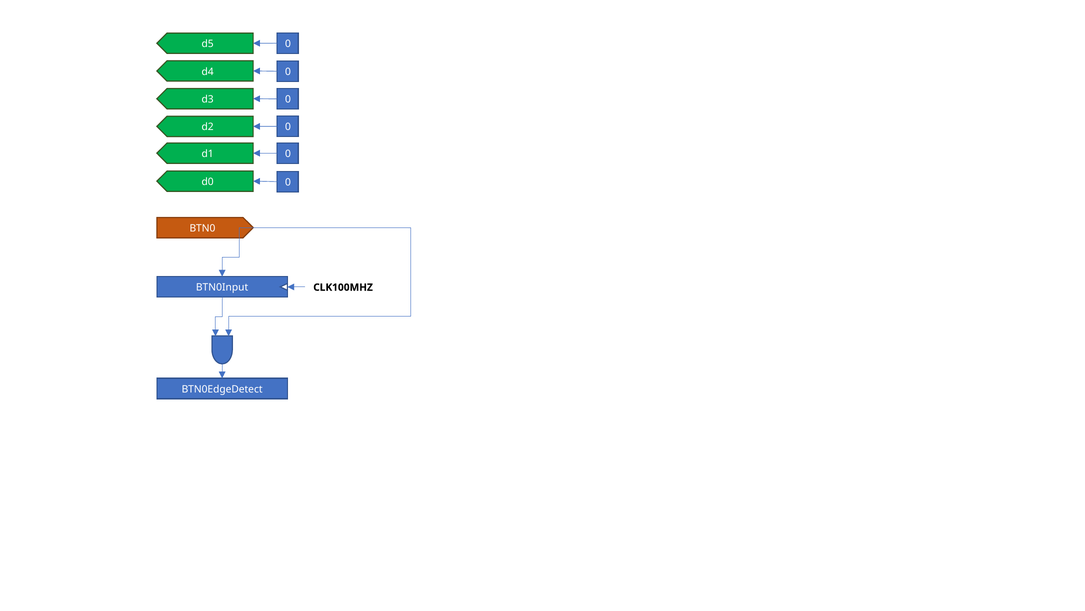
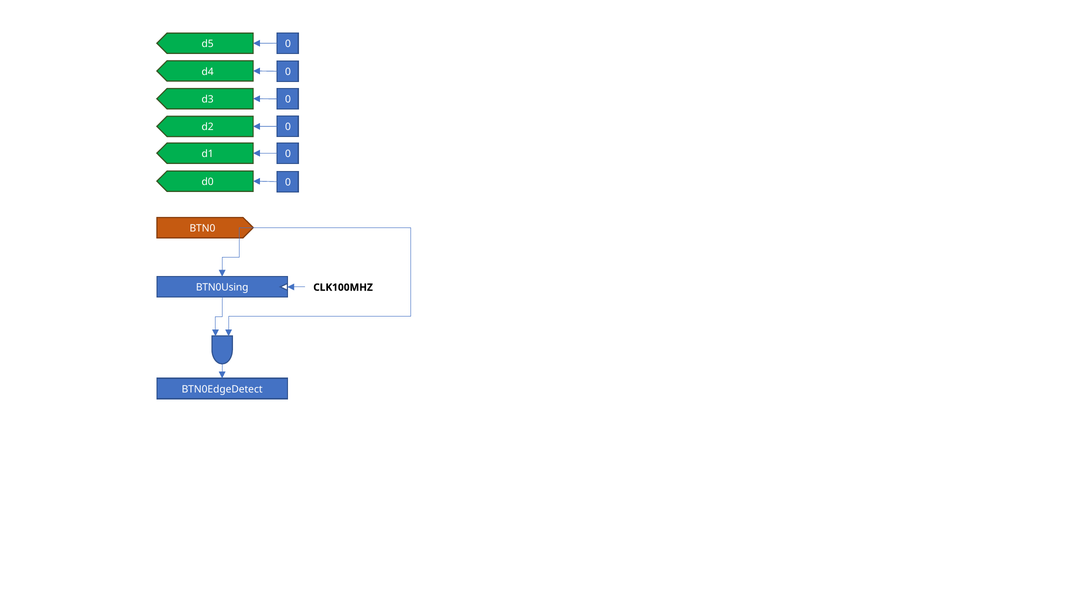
BTN0Input: BTN0Input -> BTN0Using
